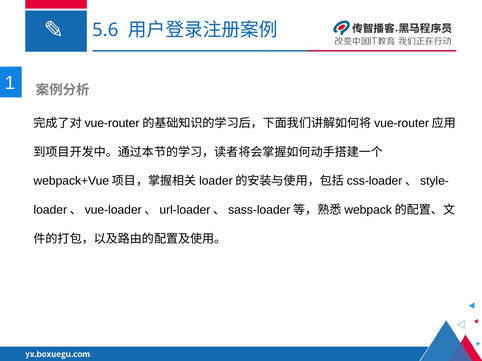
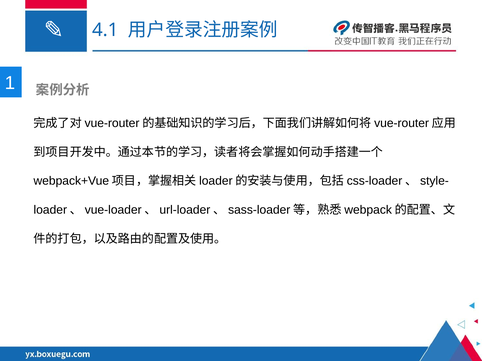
5.6: 5.6 -> 4.1
